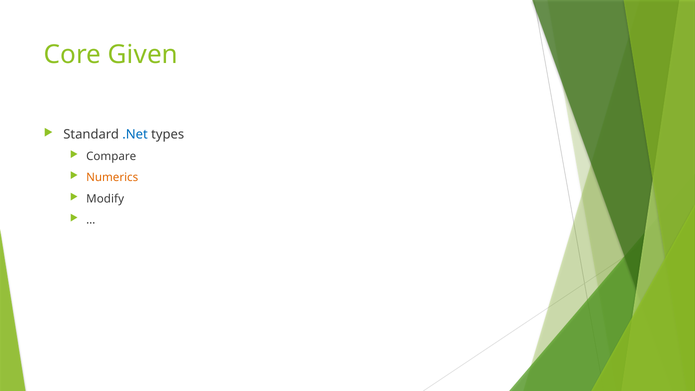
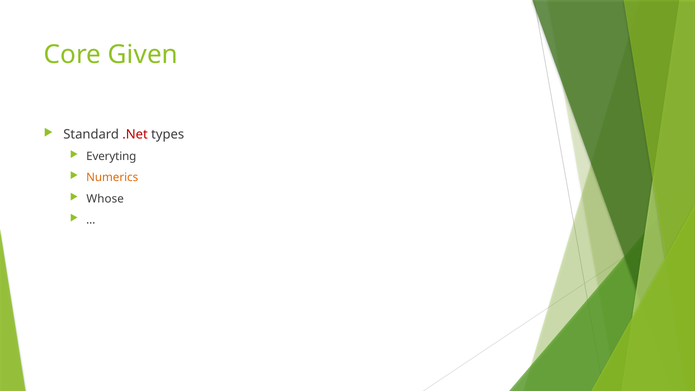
.Net colour: blue -> red
Compare: Compare -> Everyting
Modify: Modify -> Whose
